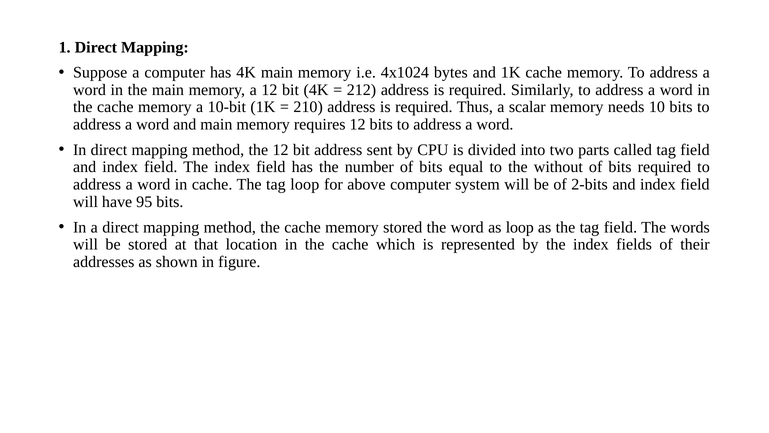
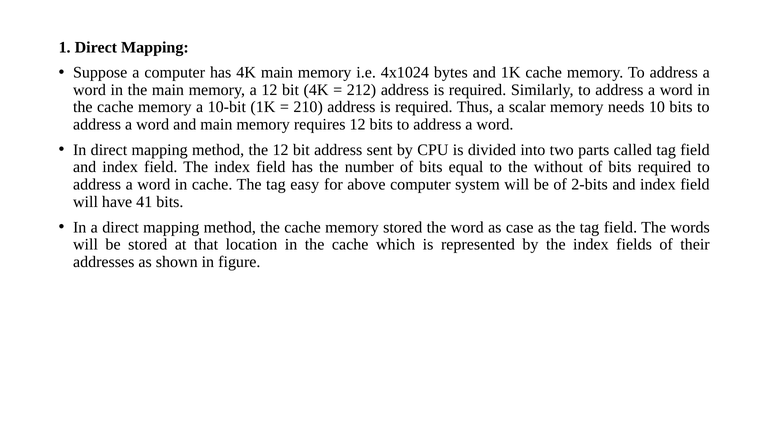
tag loop: loop -> easy
95: 95 -> 41
as loop: loop -> case
